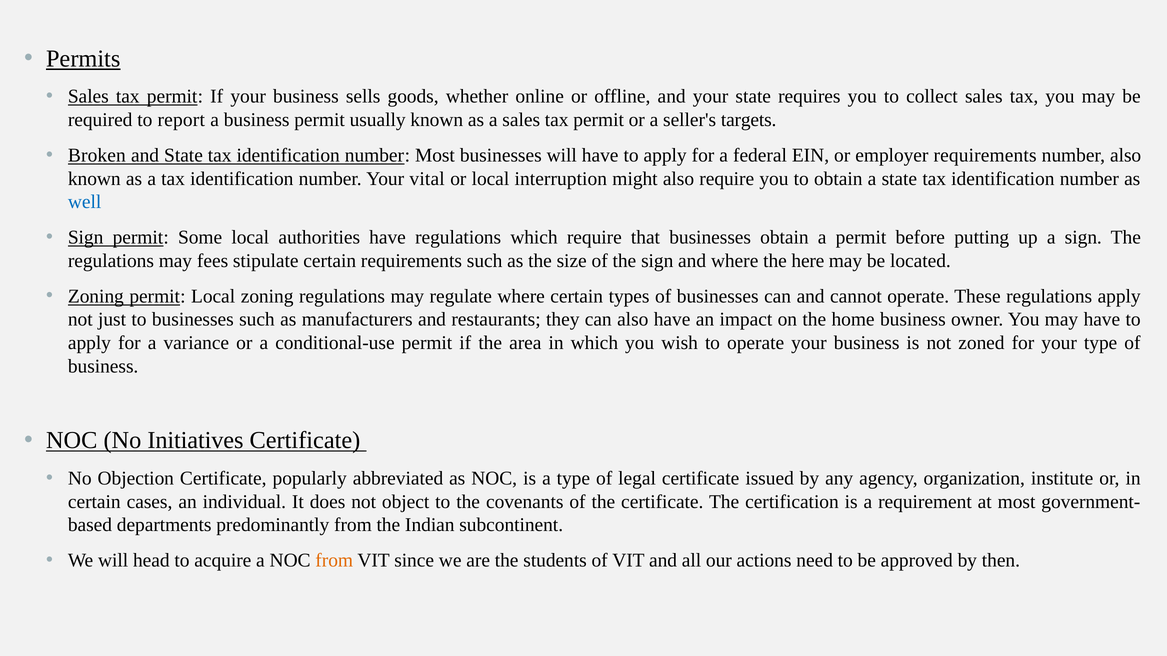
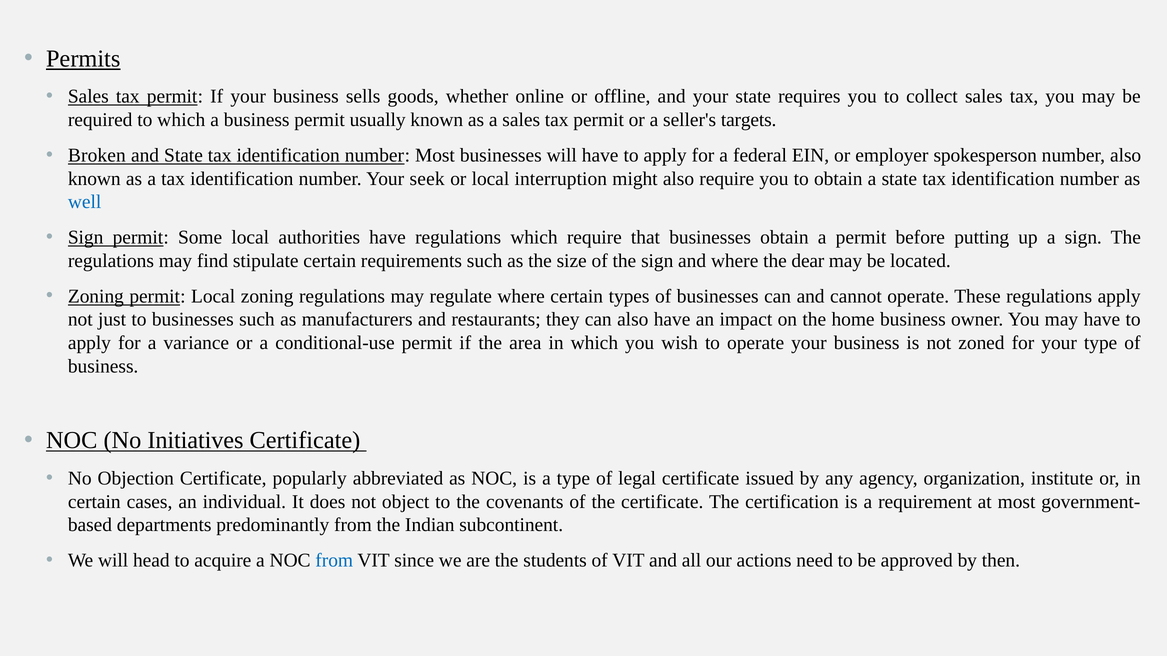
to report: report -> which
employer requirements: requirements -> spokesperson
vital: vital -> seek
fees: fees -> find
here: here -> dear
from at (334, 561) colour: orange -> blue
